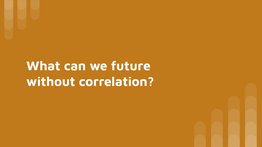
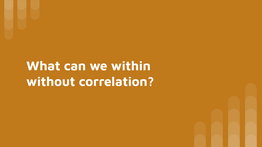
future: future -> within
